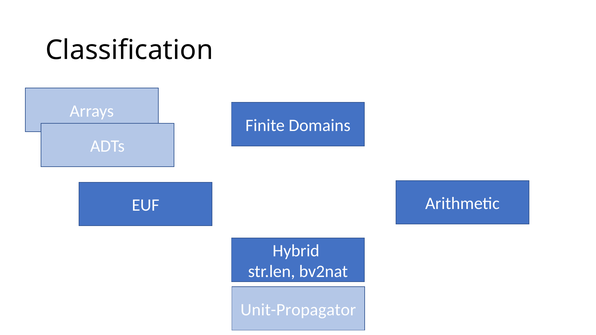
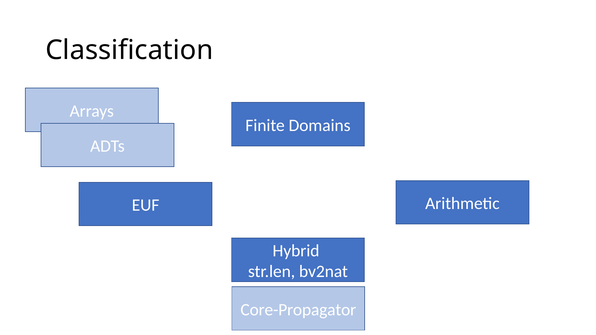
Unit-Propagator: Unit-Propagator -> Core-Propagator
